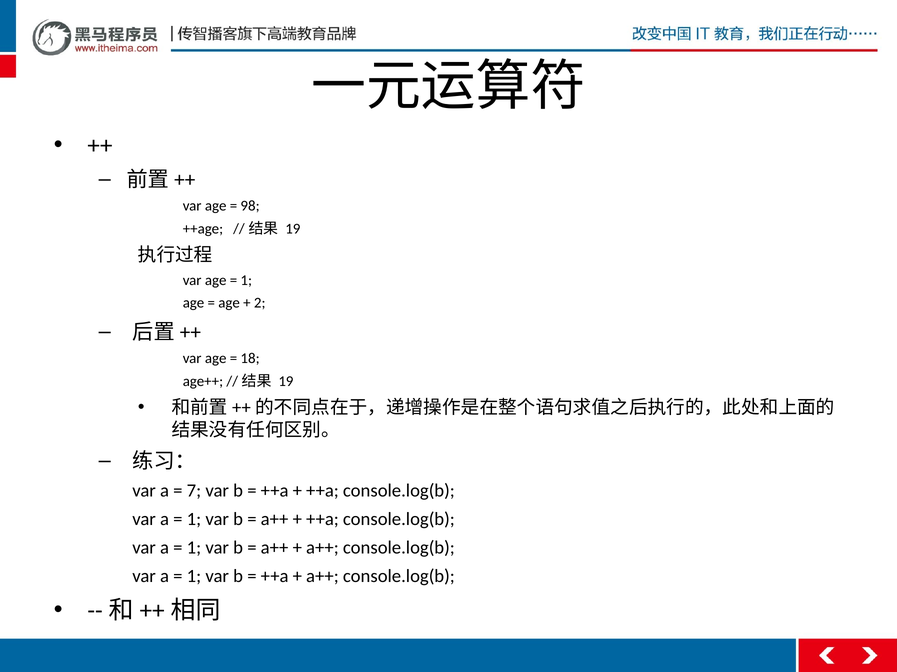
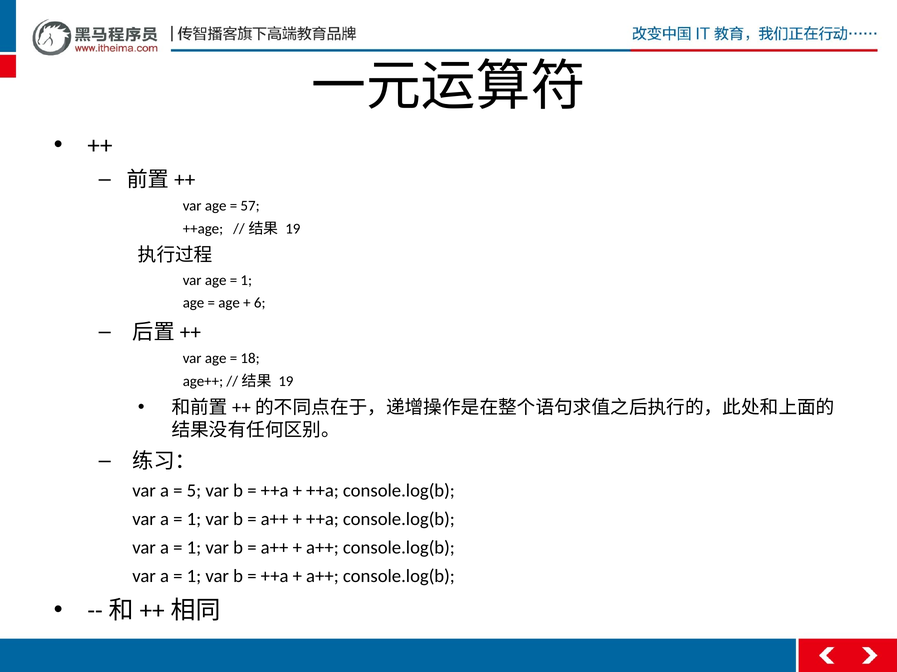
98: 98 -> 57
2: 2 -> 6
7: 7 -> 5
